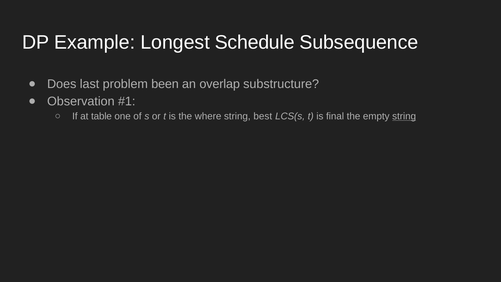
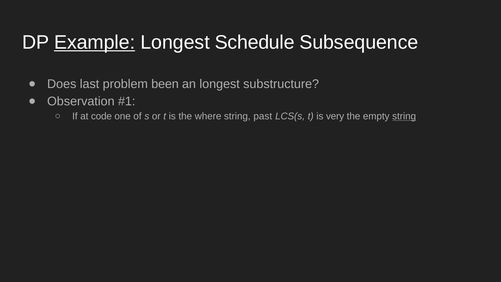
Example underline: none -> present
an overlap: overlap -> longest
table: table -> code
best: best -> past
final: final -> very
